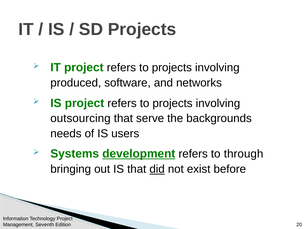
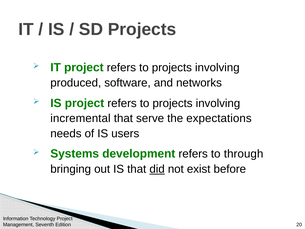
outsourcing: outsourcing -> incremental
backgrounds: backgrounds -> expectations
development underline: present -> none
